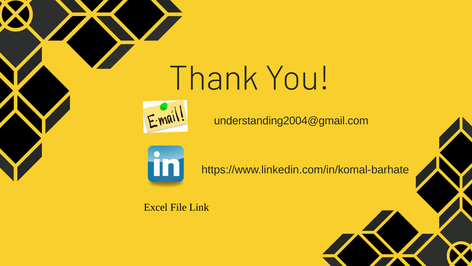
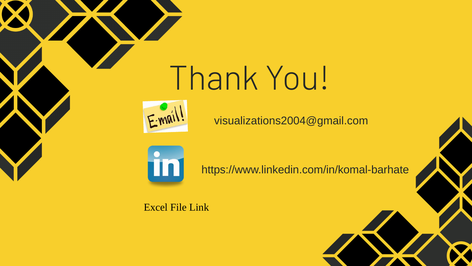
understanding2004@gmail.com: understanding2004@gmail.com -> visualizations2004@gmail.com
